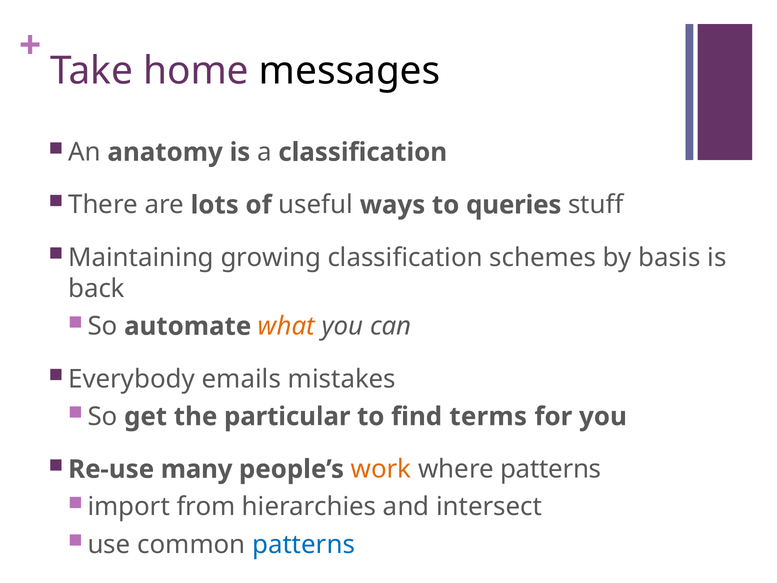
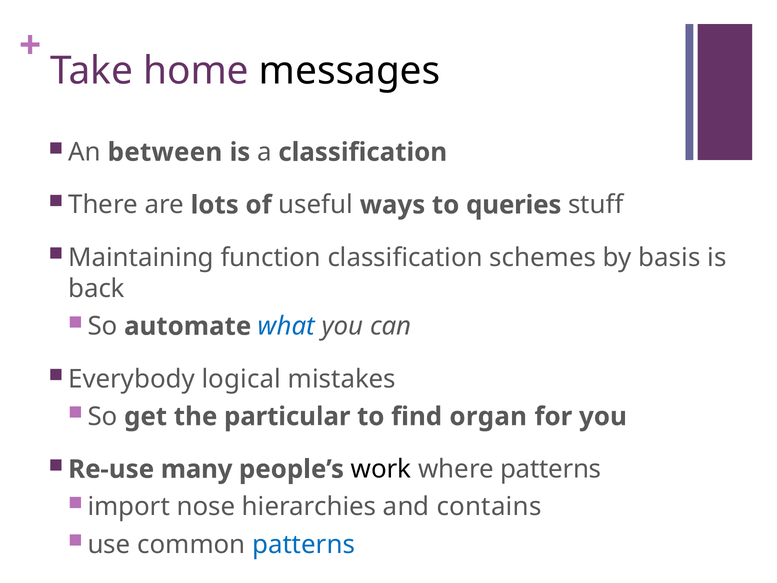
anatomy: anatomy -> between
growing: growing -> function
what colour: orange -> blue
emails: emails -> logical
terms: terms -> organ
work colour: orange -> black
from: from -> nose
intersect: intersect -> contains
